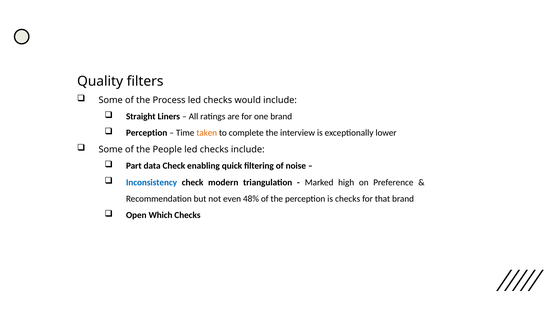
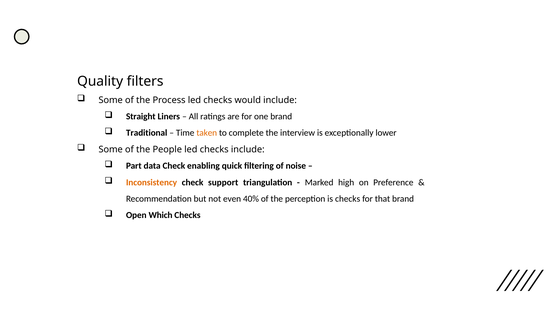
Perception at (147, 133): Perception -> Traditional
Inconsistency colour: blue -> orange
modern: modern -> support
48%: 48% -> 40%
